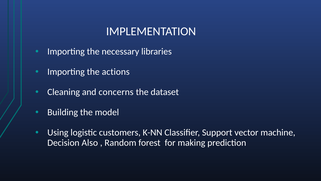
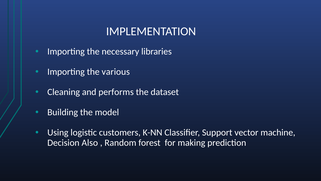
actions: actions -> various
concerns: concerns -> performs
